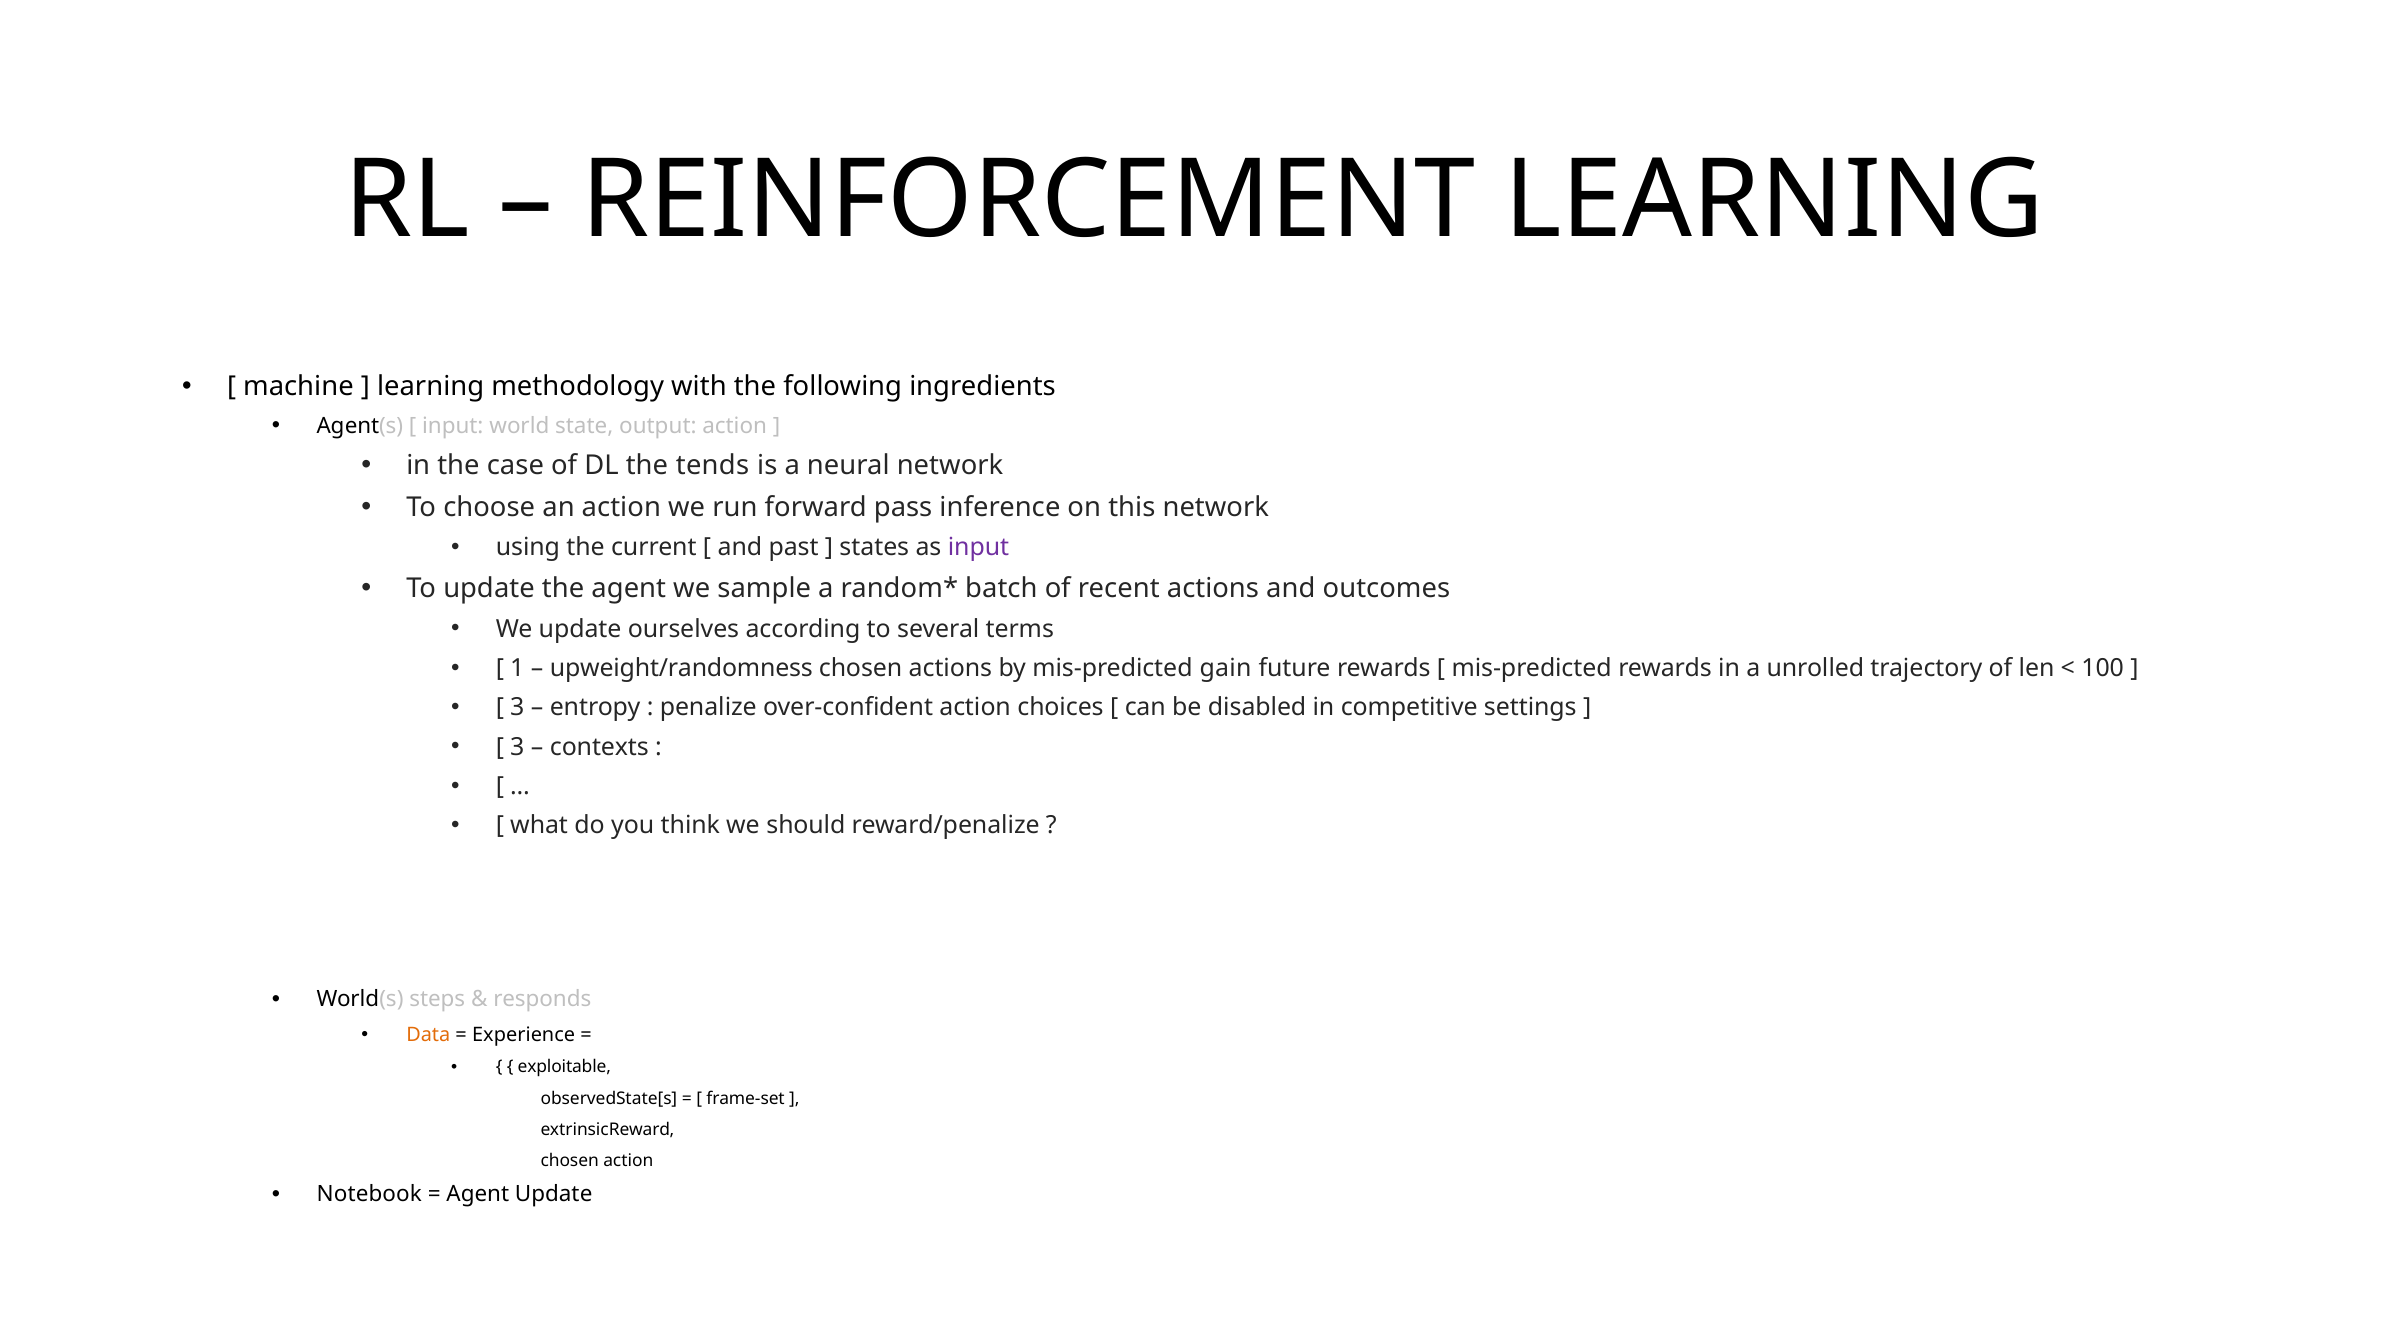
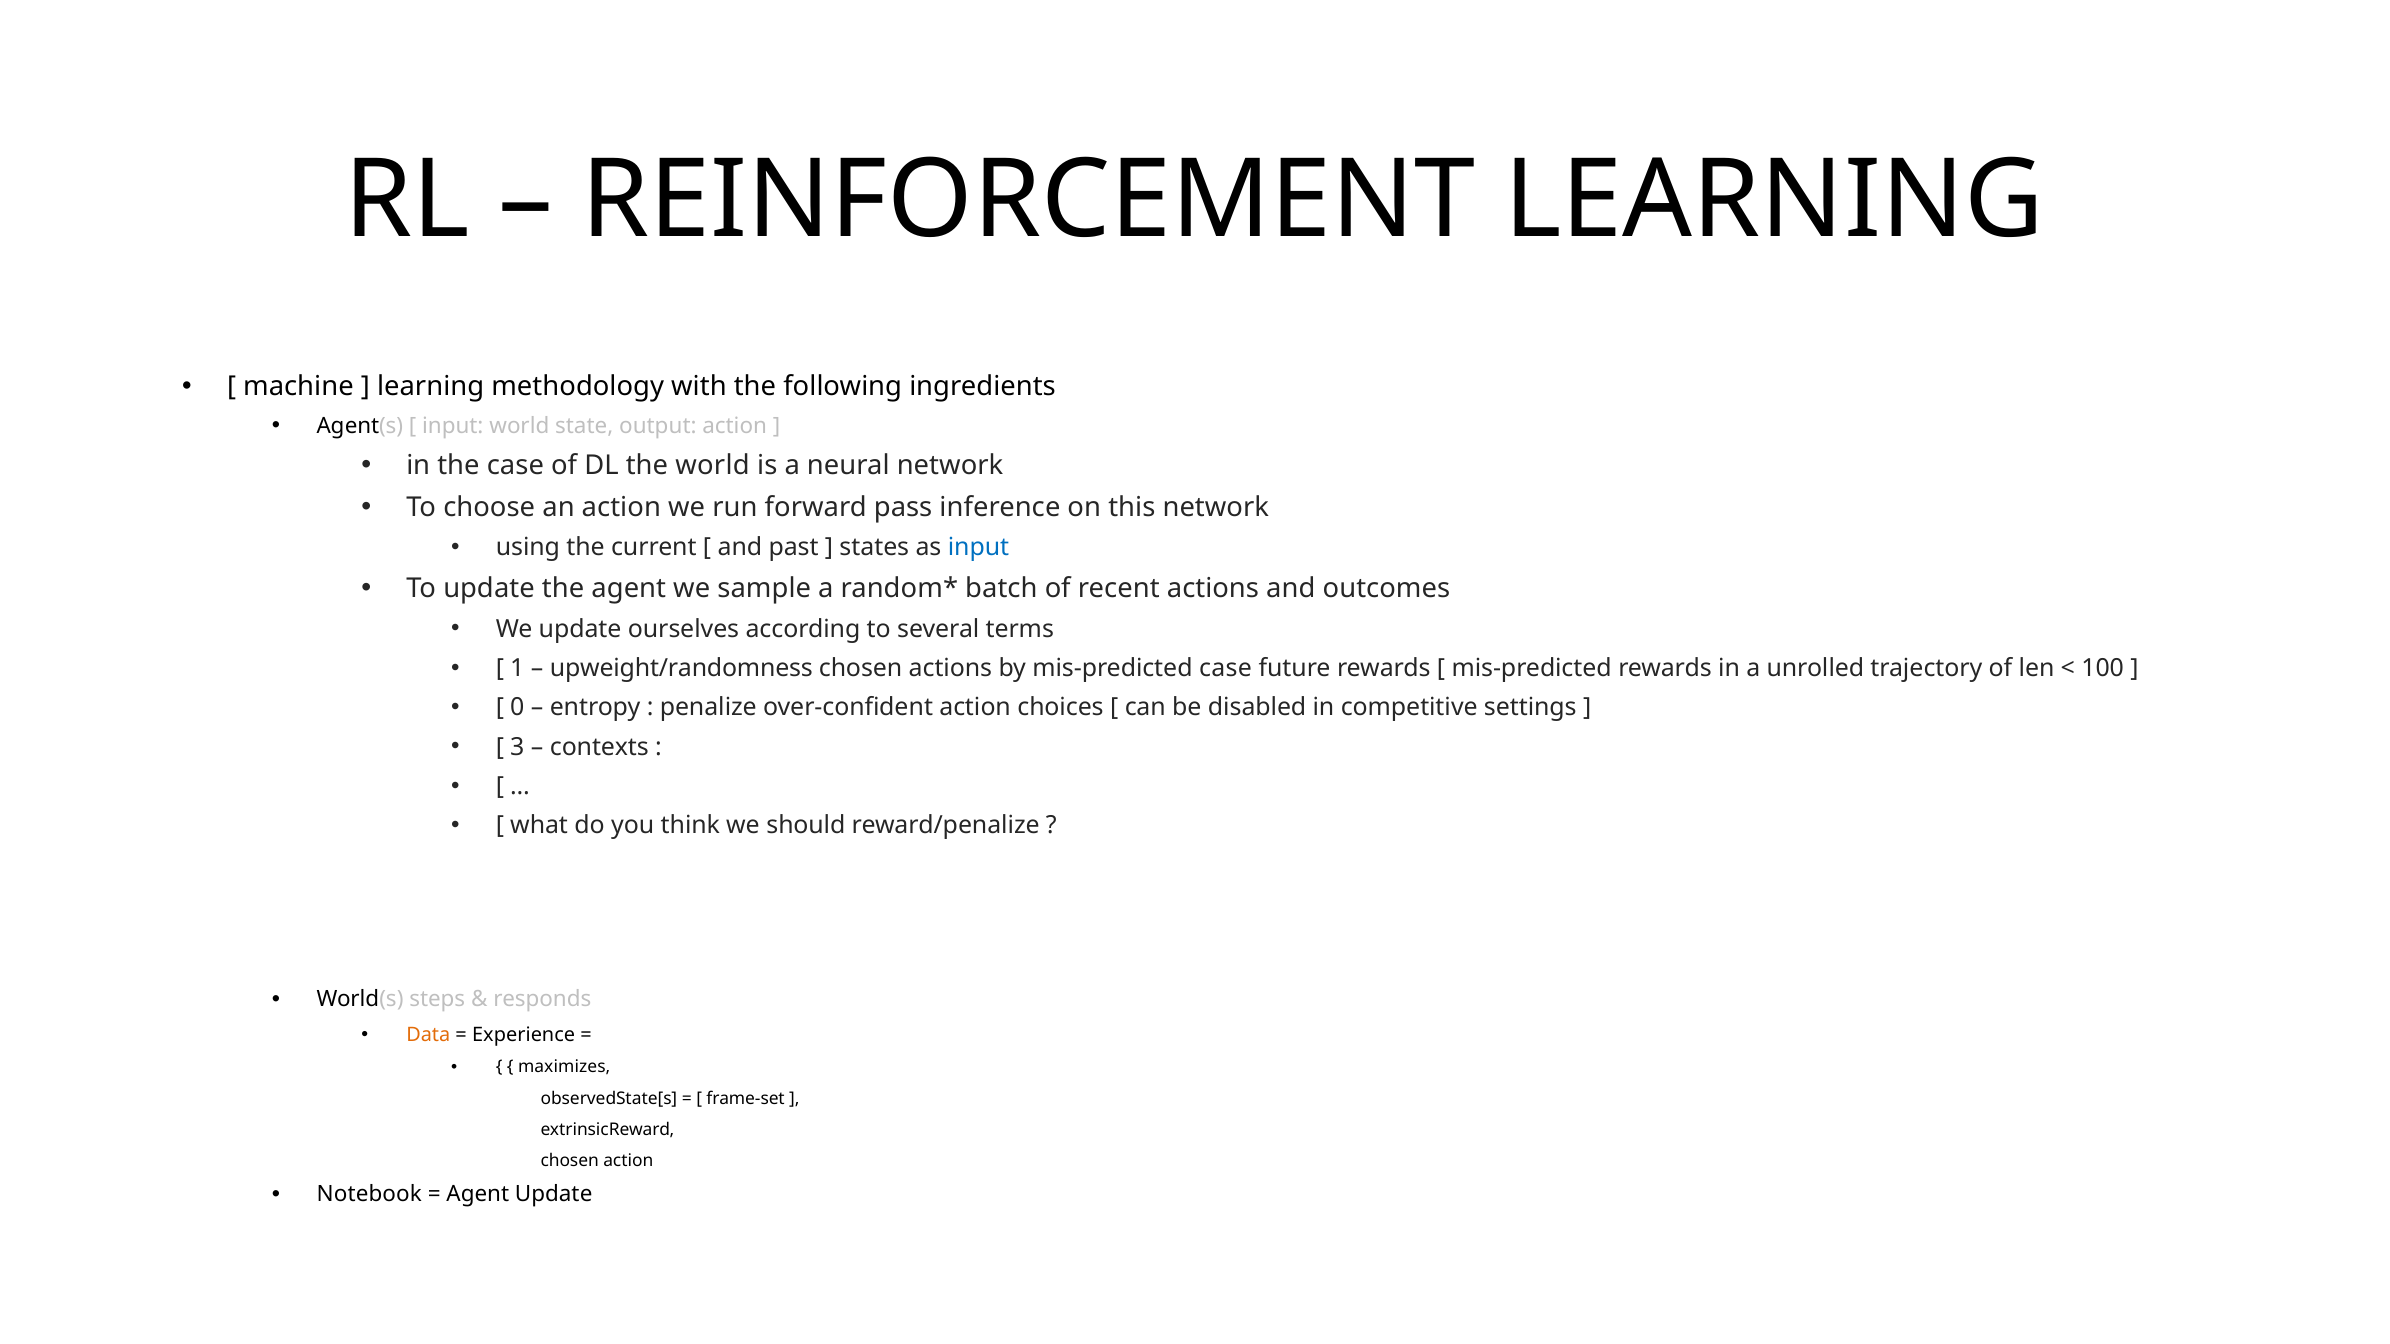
the tends: tends -> world
input at (978, 548) colour: purple -> blue
mis-predicted gain: gain -> case
3 at (517, 708): 3 -> 0
exploitable: exploitable -> maximizes
